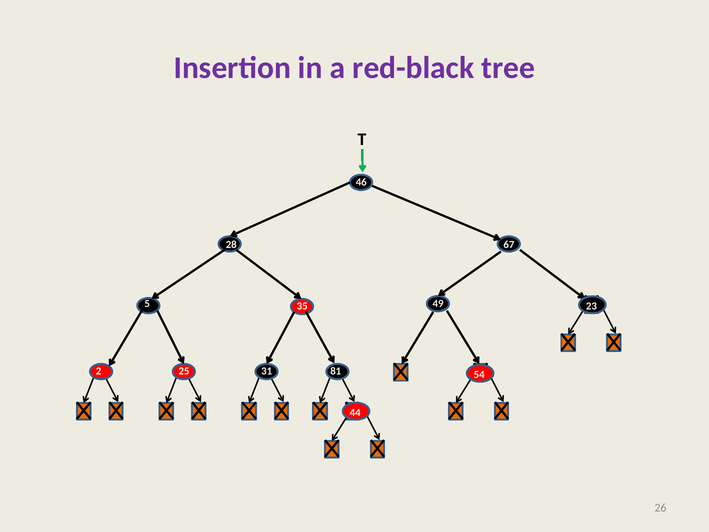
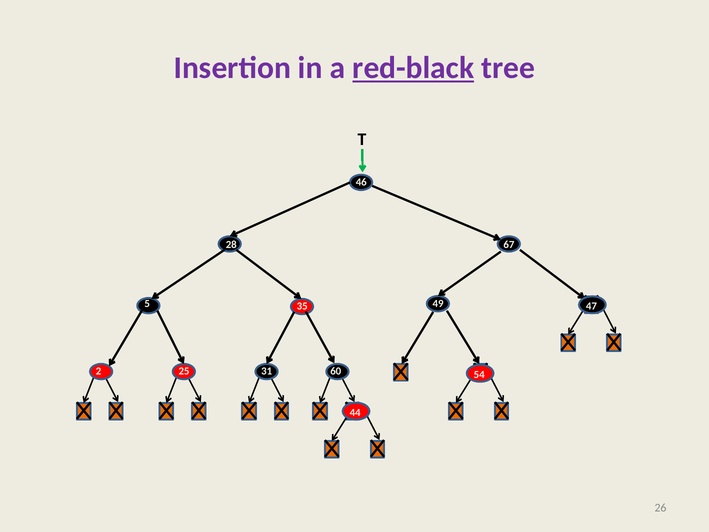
red-black underline: none -> present
23: 23 -> 47
81: 81 -> 60
